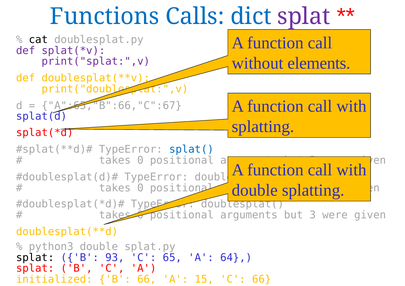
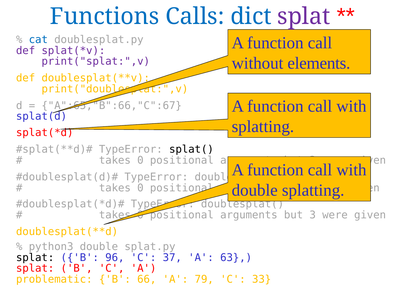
cat colour: black -> blue
splat( colour: blue -> black
93: 93 -> 96
65: 65 -> 37
64: 64 -> 63
initialized: initialized -> problematic
15: 15 -> 79
C 66: 66 -> 33
